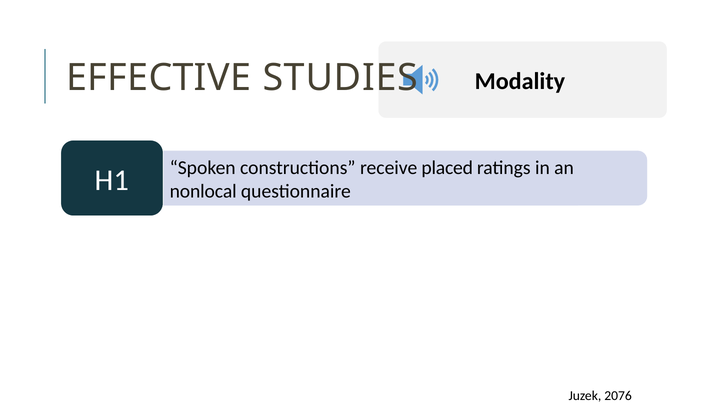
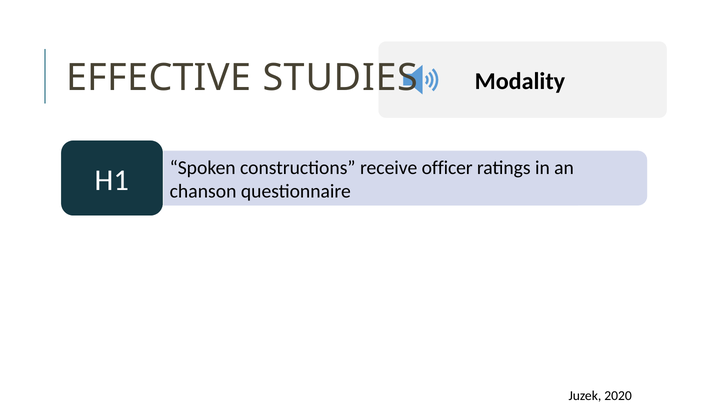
placed: placed -> officer
nonlocal: nonlocal -> chanson
2076: 2076 -> 2020
